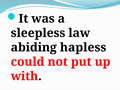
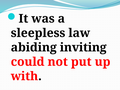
hapless: hapless -> inviting
